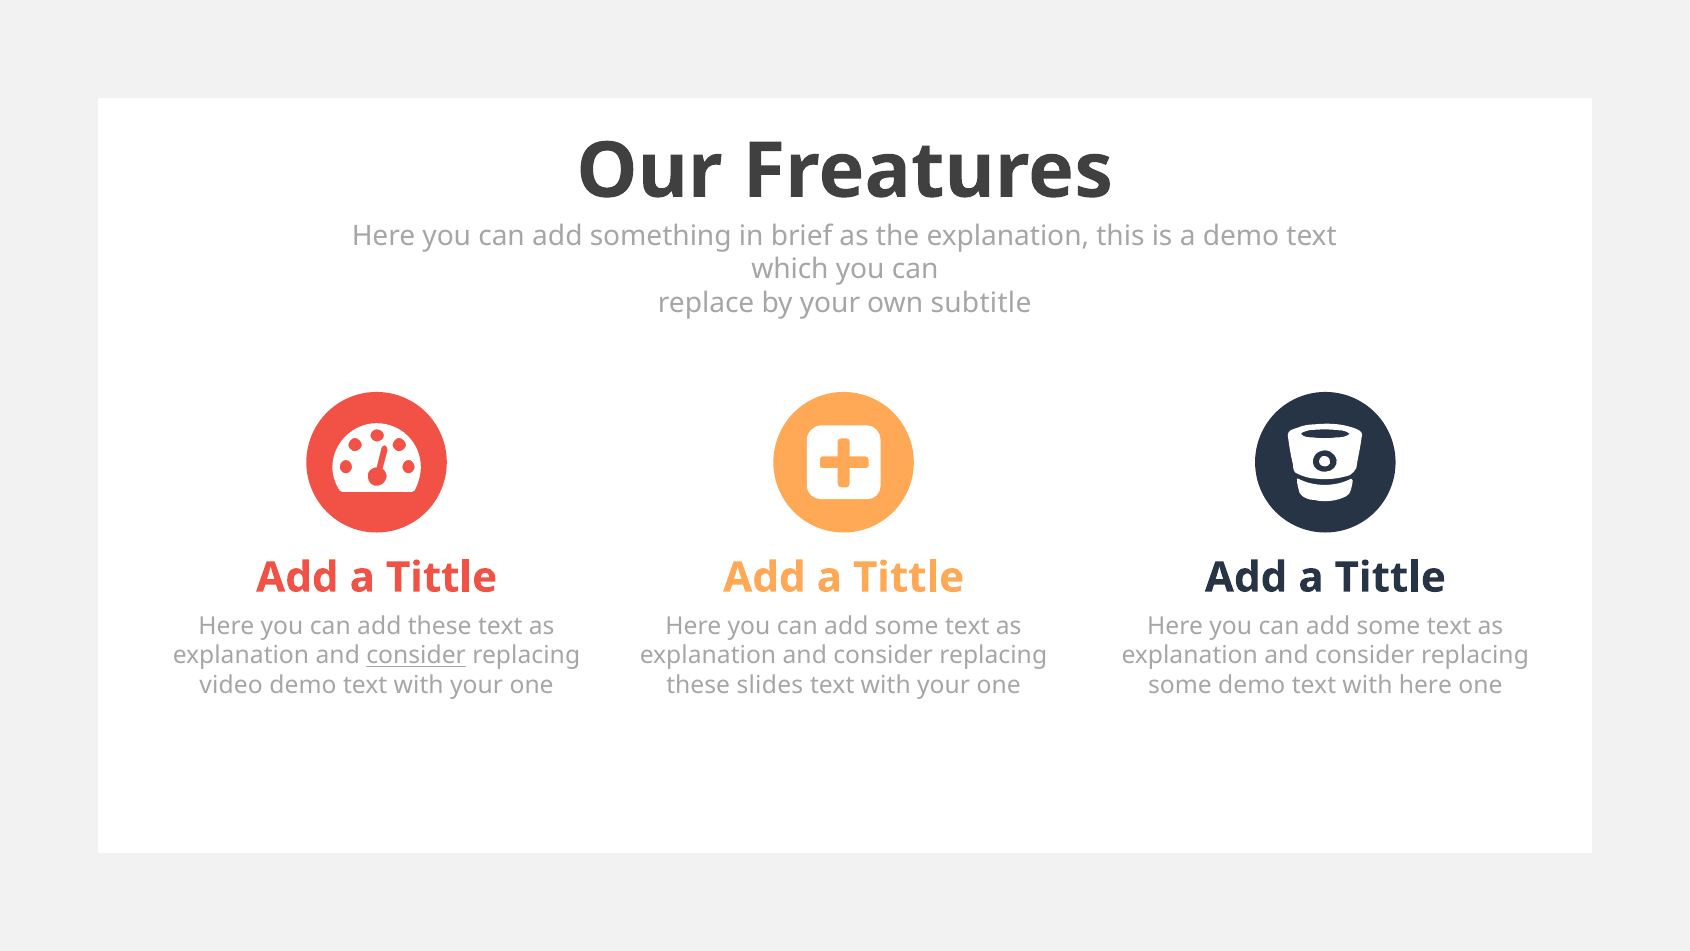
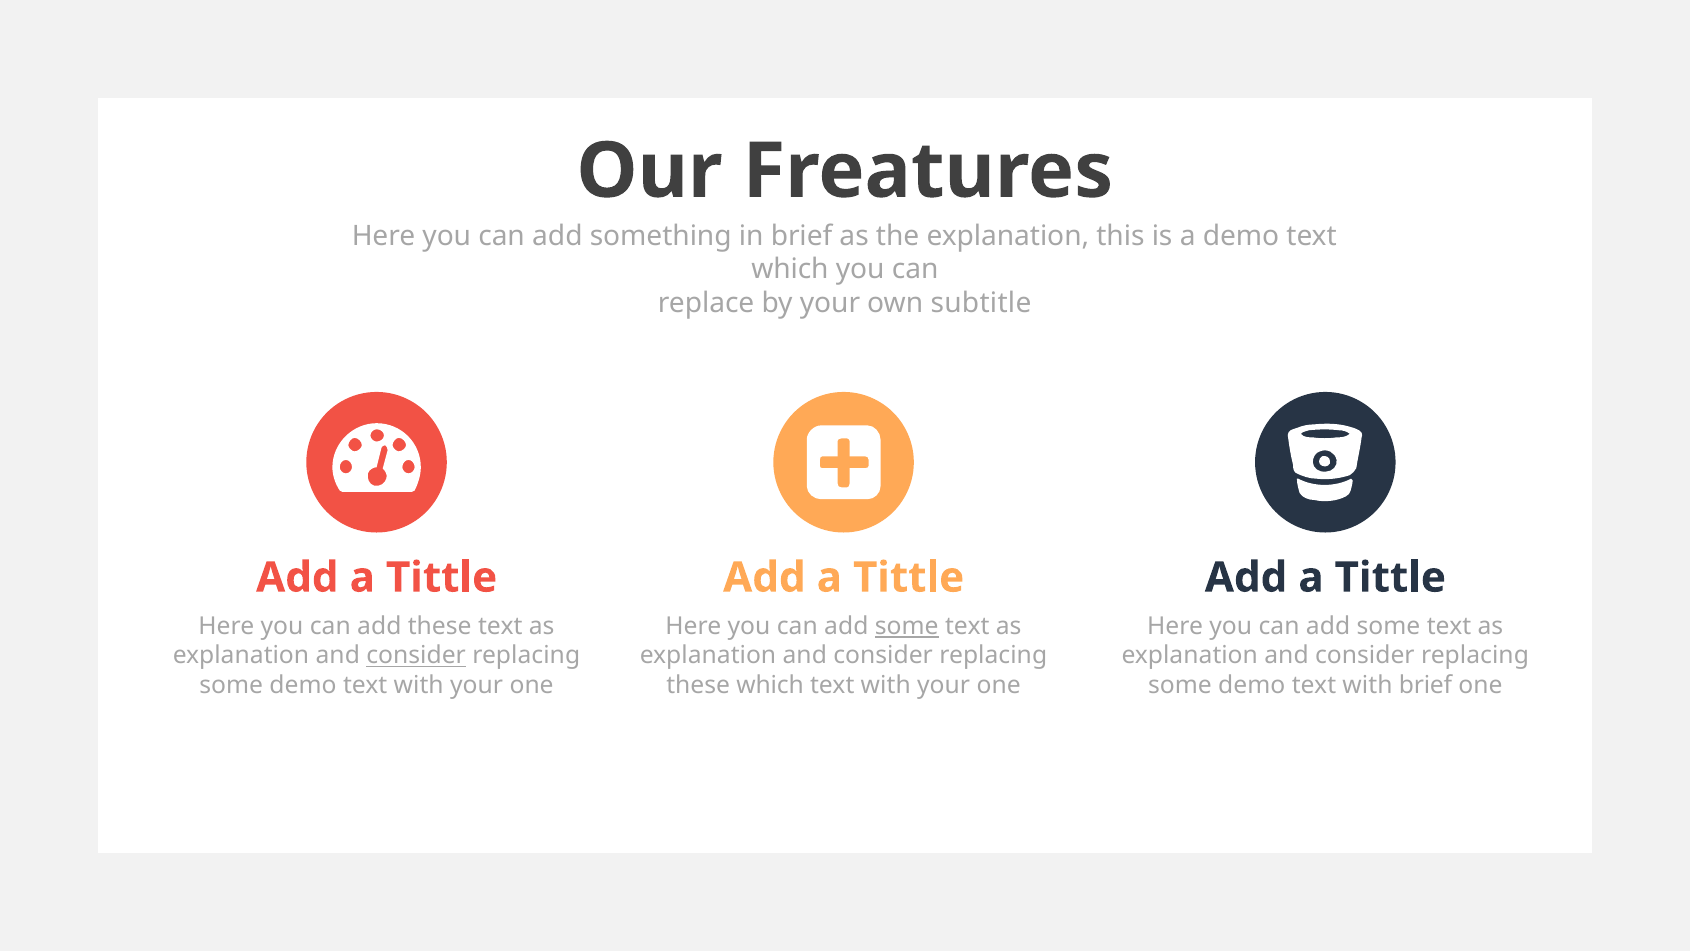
some at (907, 626) underline: none -> present
video at (231, 685): video -> some
these slides: slides -> which
with here: here -> brief
